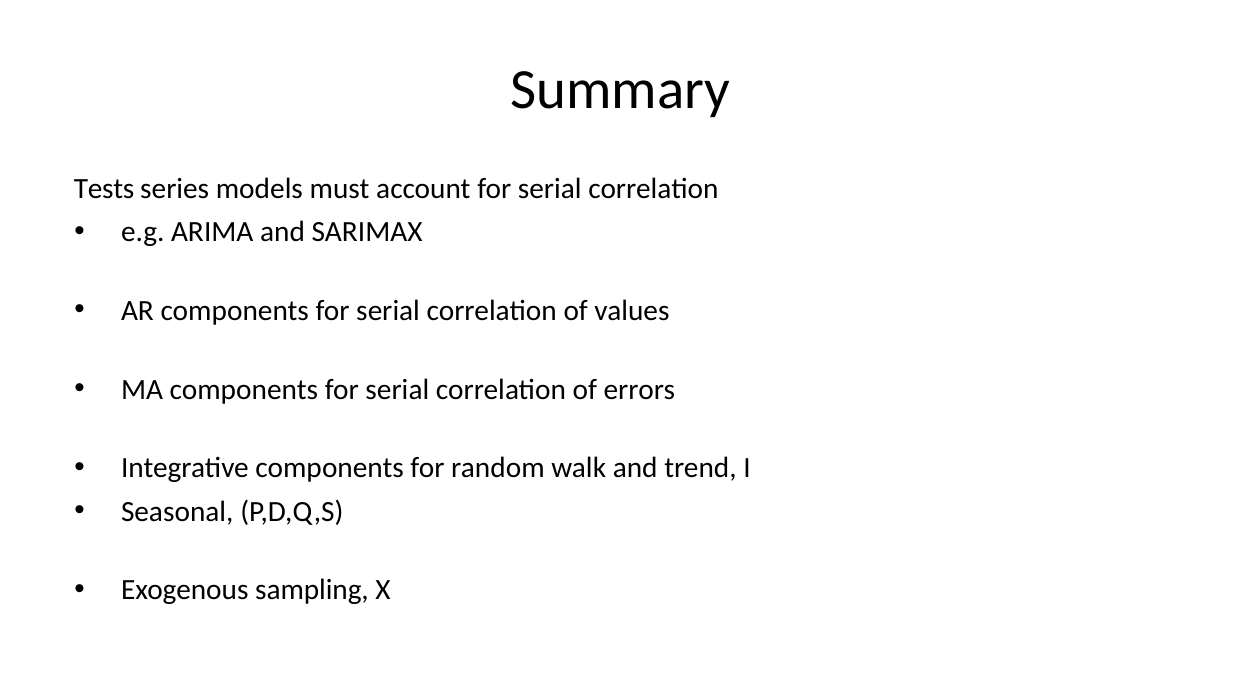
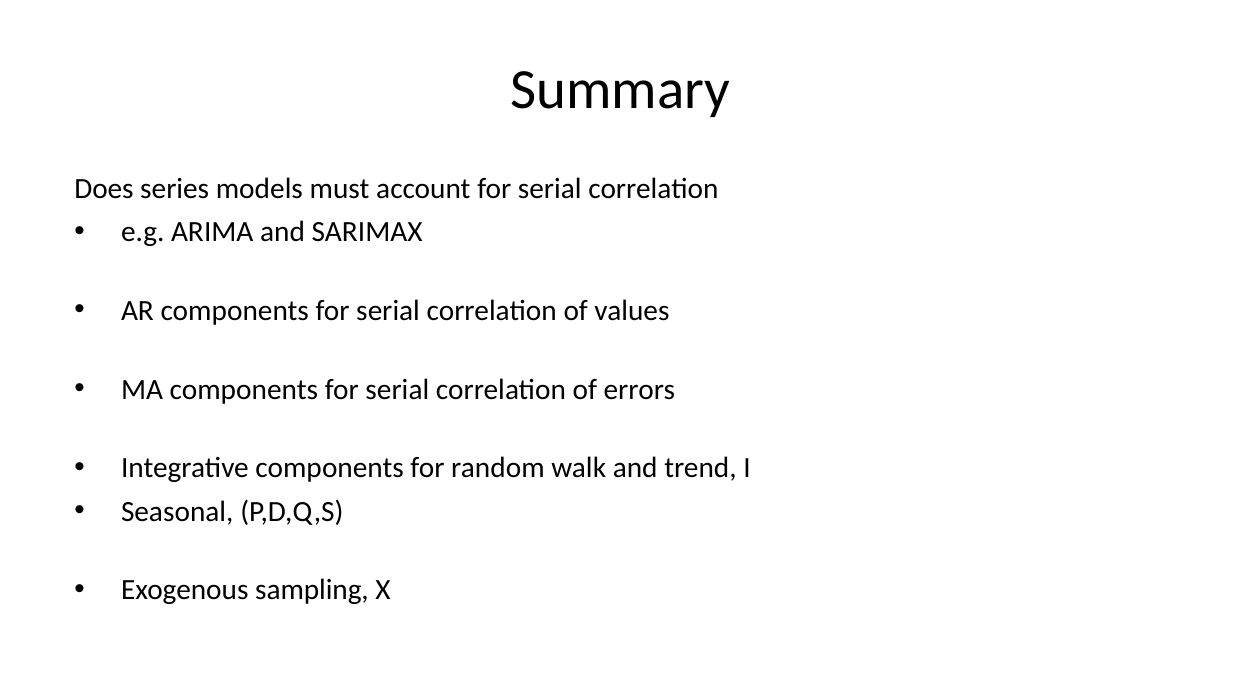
Tests: Tests -> Does
